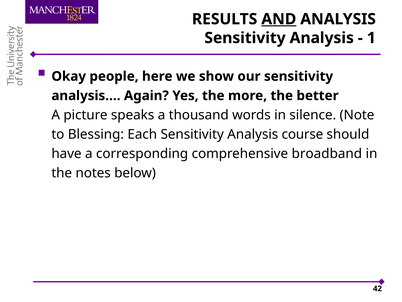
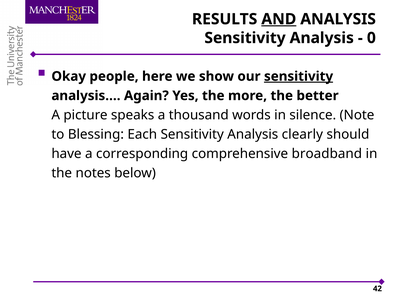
1: 1 -> 0
sensitivity at (299, 76) underline: none -> present
course: course -> clearly
